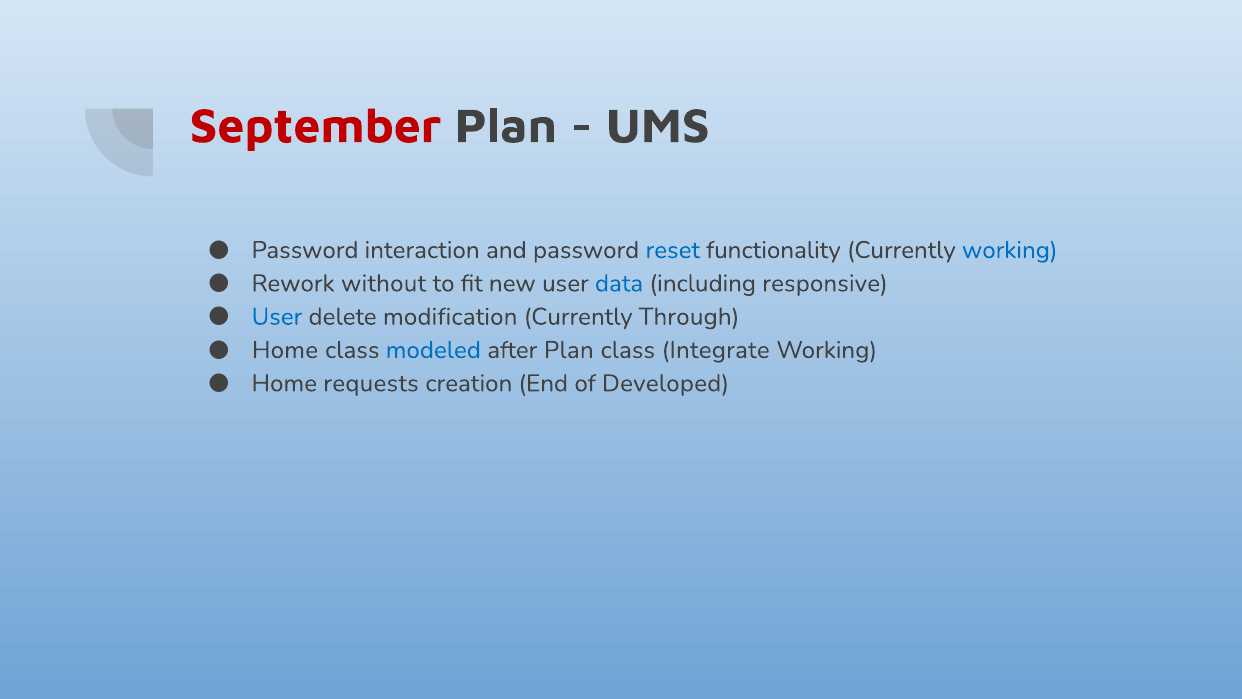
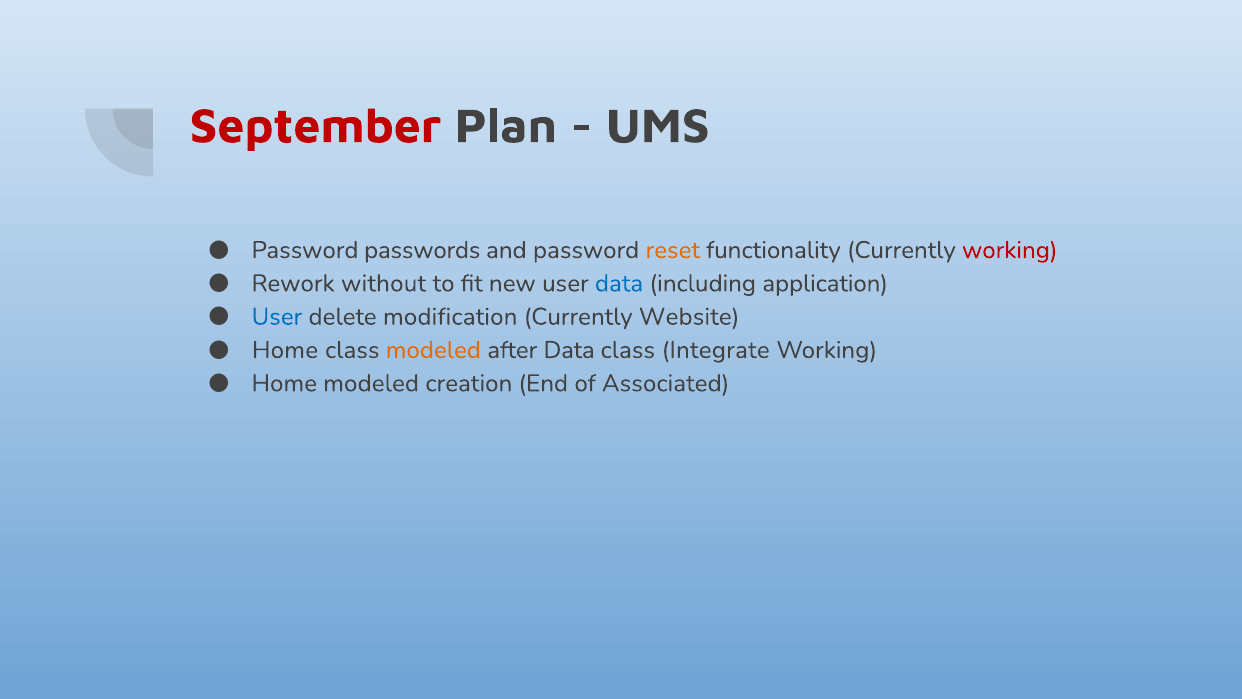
interaction: interaction -> passwords
reset colour: blue -> orange
working at (1010, 250) colour: blue -> red
responsive: responsive -> application
Through: Through -> Website
modeled at (433, 350) colour: blue -> orange
after Plan: Plan -> Data
Home requests: requests -> modeled
Developed: Developed -> Associated
